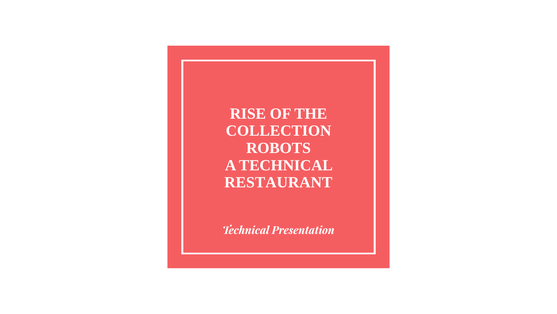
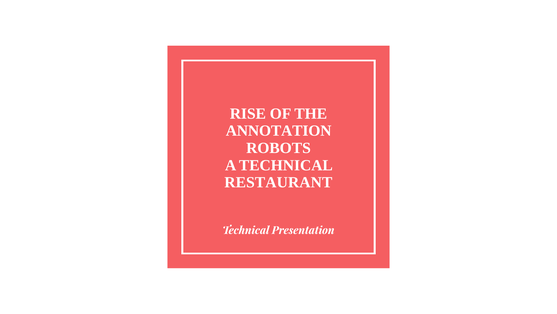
COLLECTION: COLLECTION -> ANNOTATION
